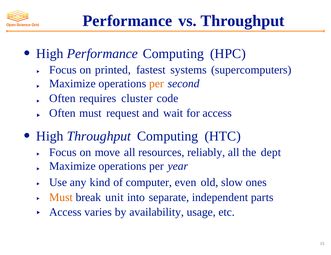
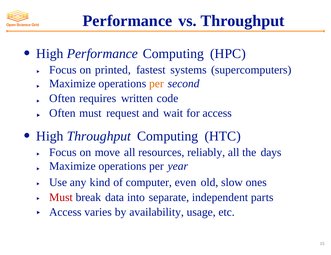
cluster: cluster -> written
dept: dept -> days
Must at (61, 198) colour: orange -> red
unit: unit -> data
